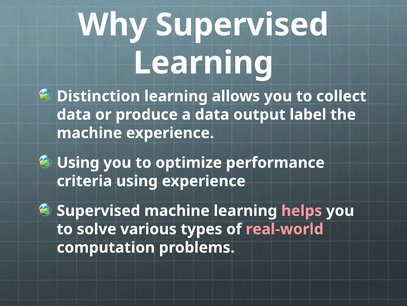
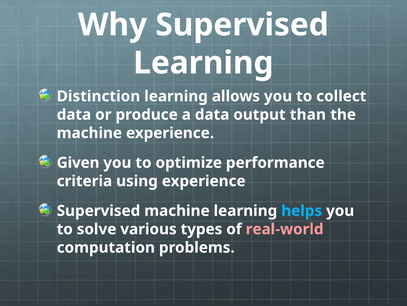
label: label -> than
Using at (78, 162): Using -> Given
helps colour: pink -> light blue
